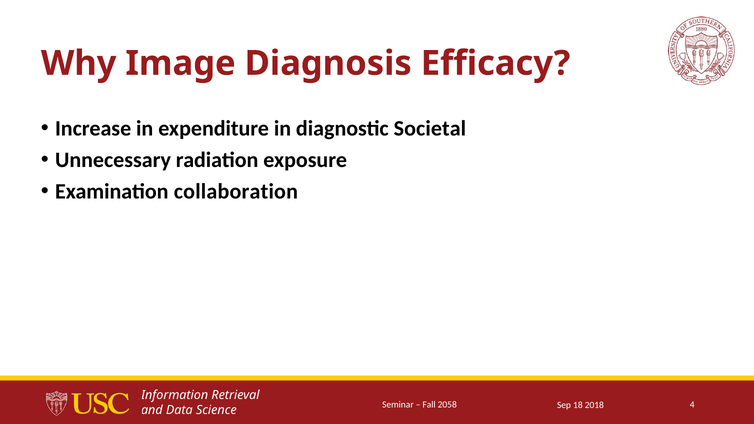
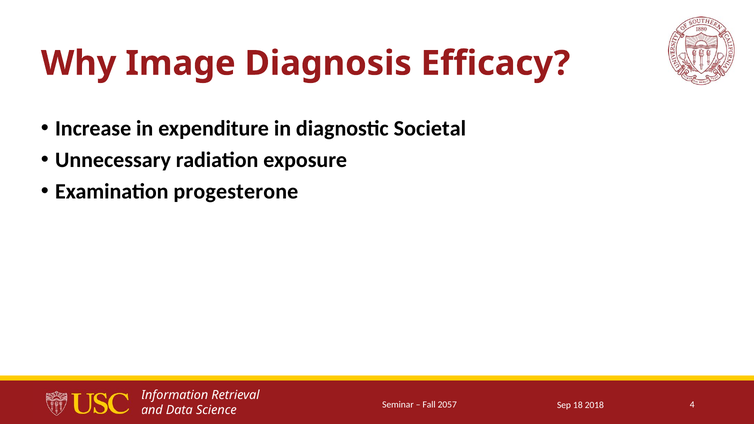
collaboration: collaboration -> progesterone
2058: 2058 -> 2057
